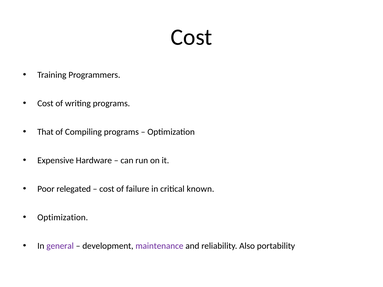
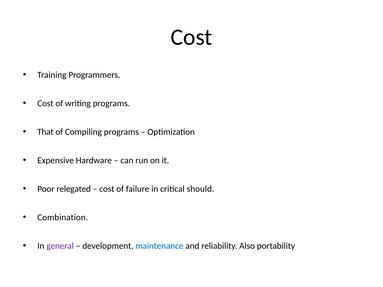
known: known -> should
Optimization at (63, 218): Optimization -> Combination
maintenance colour: purple -> blue
